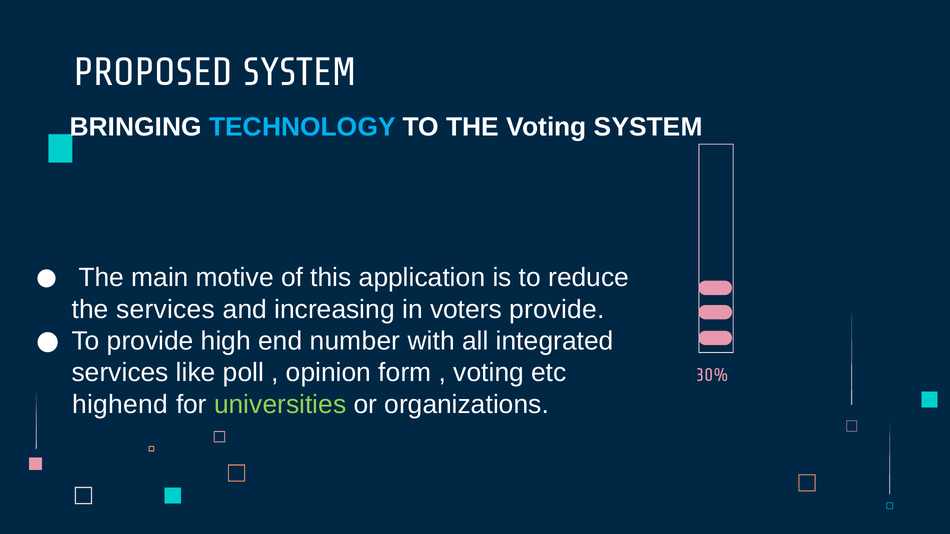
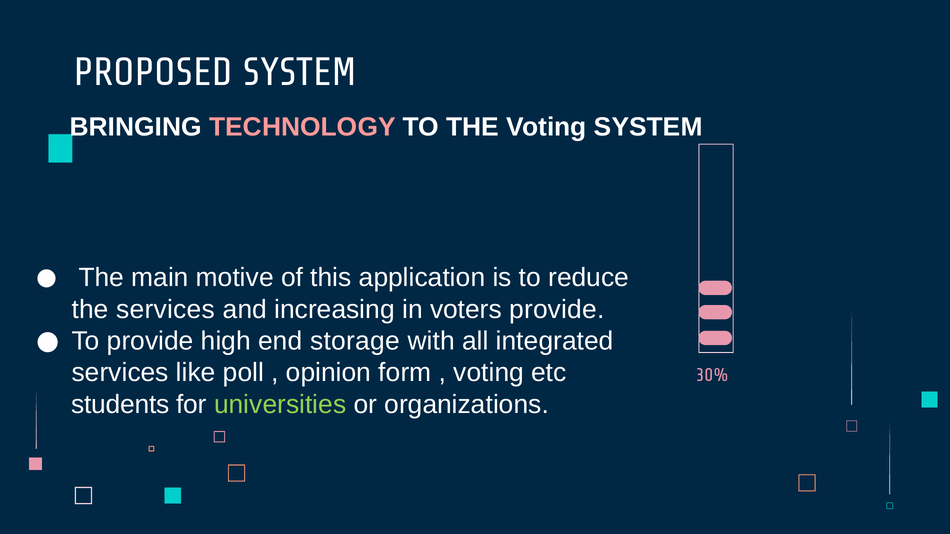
TECHNOLOGY colour: light blue -> pink
number: number -> storage
highend: highend -> students
